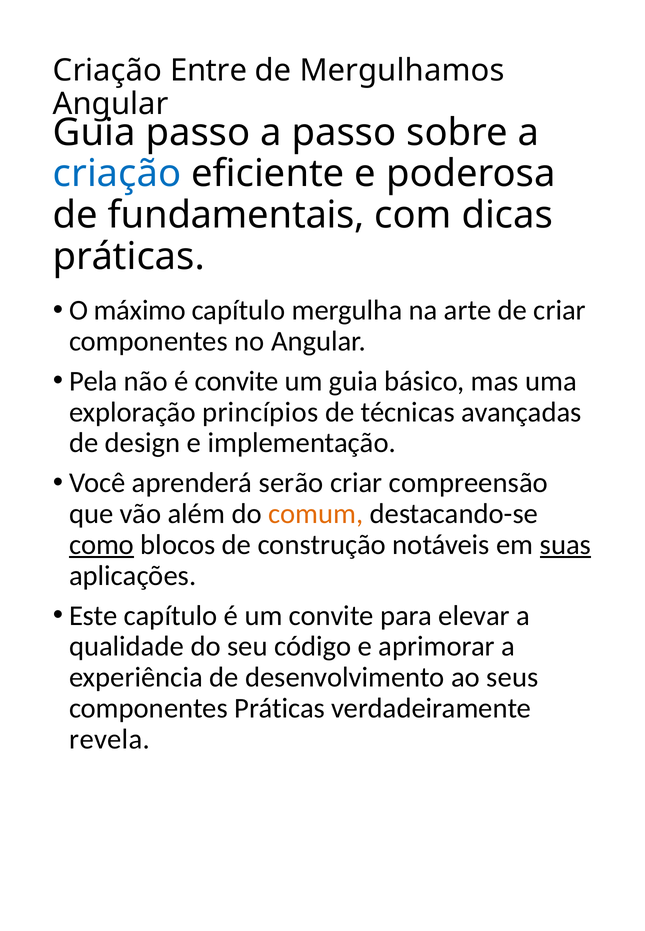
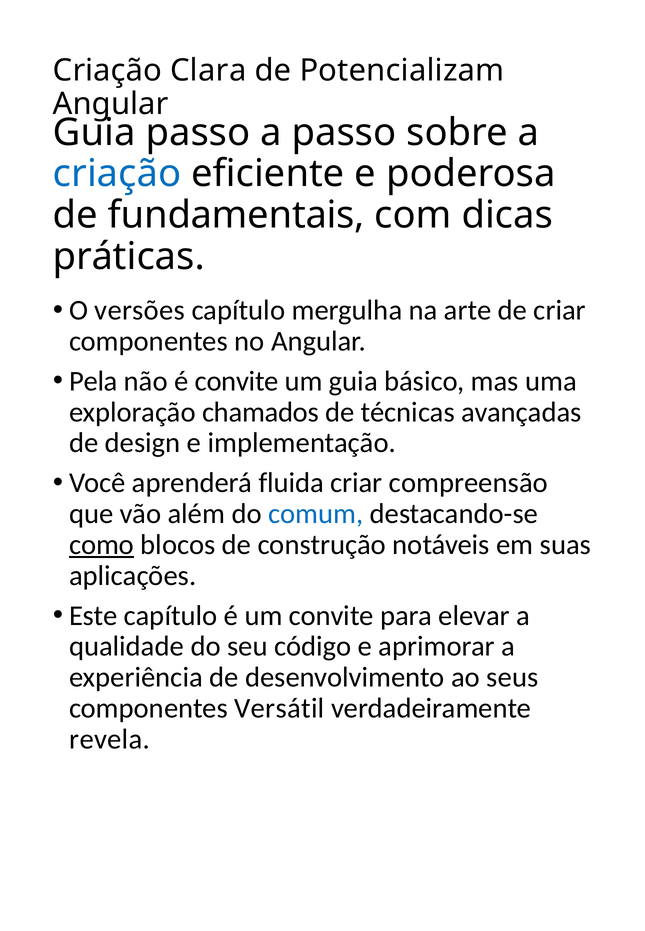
Entre: Entre -> Clara
Mergulhamos: Mergulhamos -> Potencializam
máximo: máximo -> versões
princípios: princípios -> chamados
serão: serão -> fluida
comum colour: orange -> blue
suas underline: present -> none
componentes Práticas: Práticas -> Versátil
